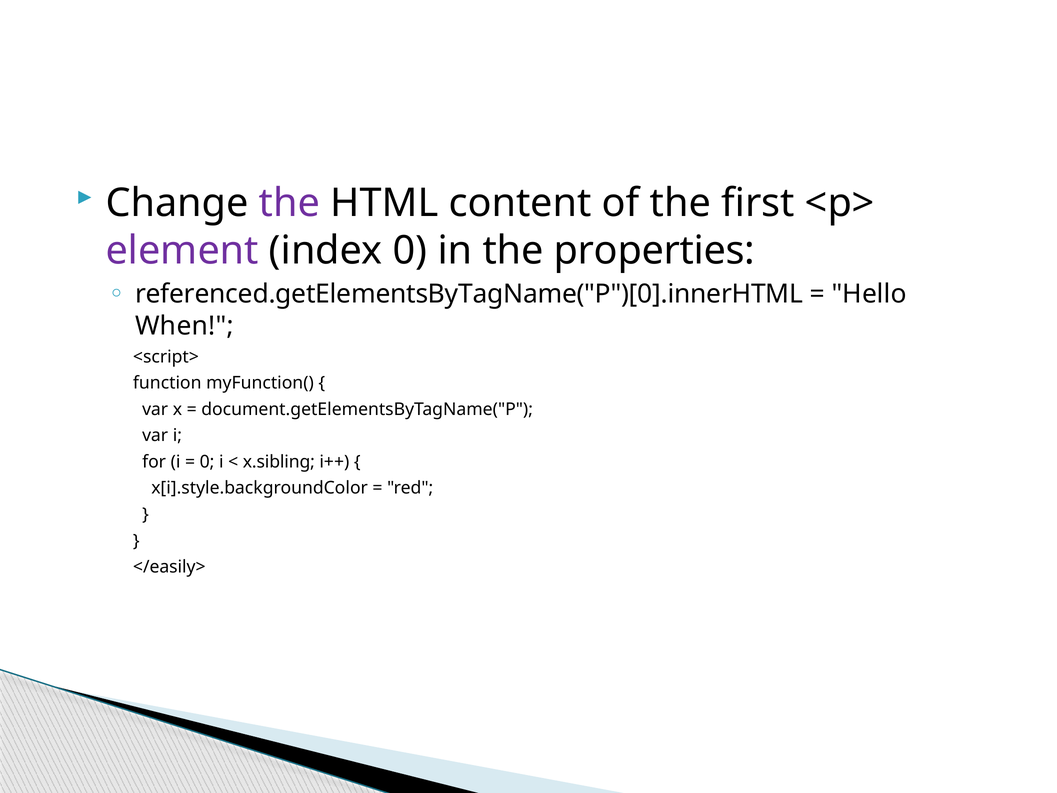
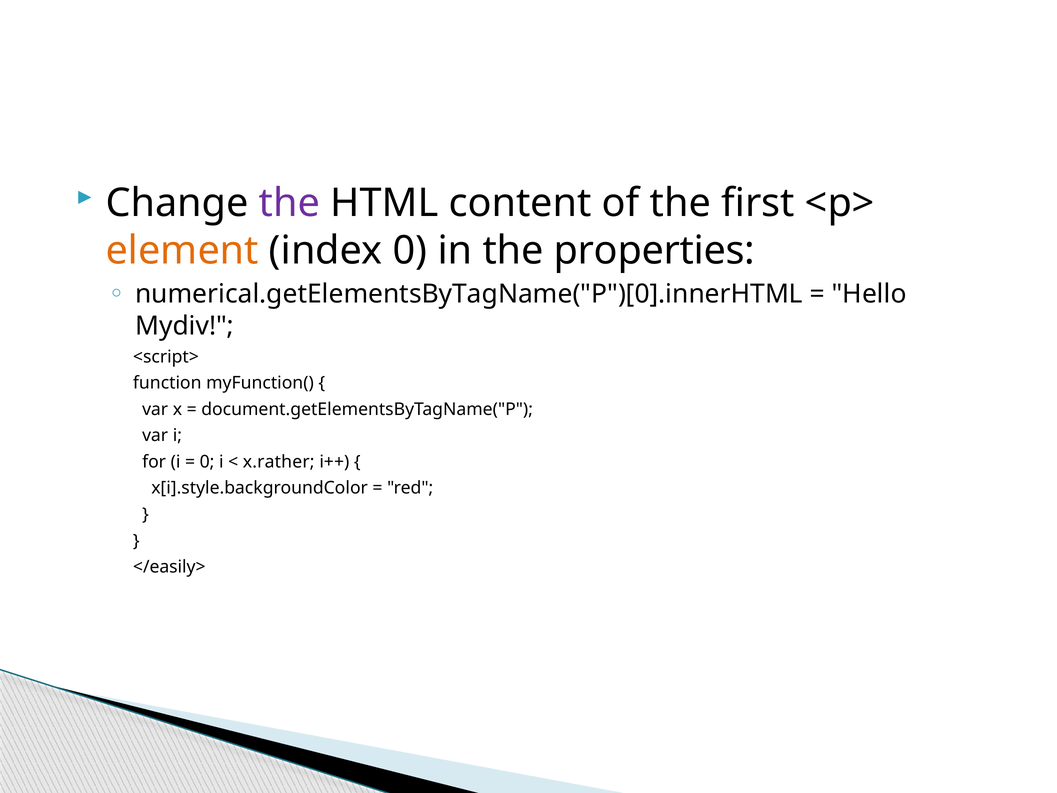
element colour: purple -> orange
referenced.getElementsByTagName("P")[0].innerHTML: referenced.getElementsByTagName("P")[0].innerHTML -> numerical.getElementsByTagName("P")[0].innerHTML
When: When -> Mydiv
x.sibling: x.sibling -> x.rather
